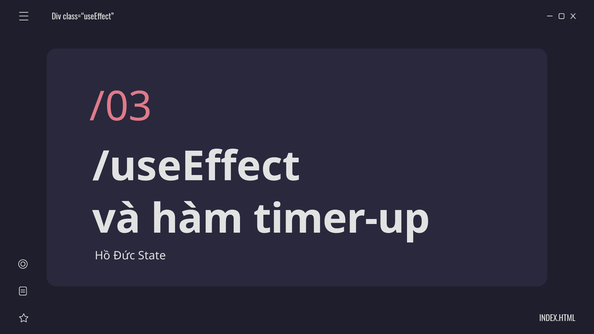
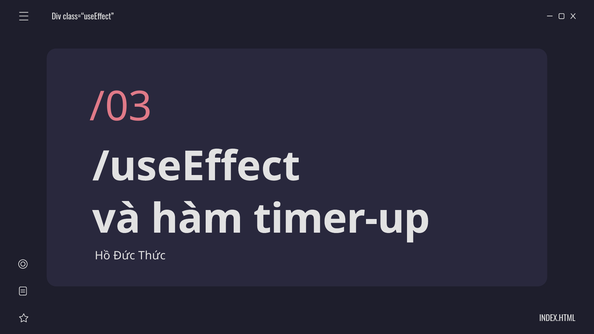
State: State -> Thức
